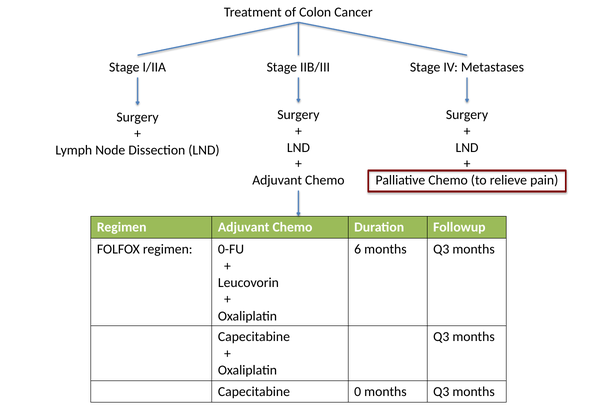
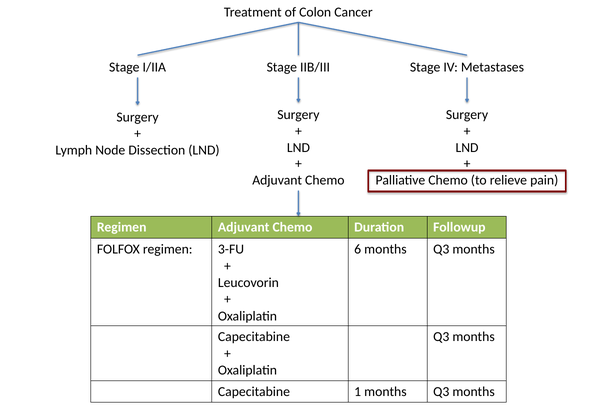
0-FU: 0-FU -> 3-FU
0: 0 -> 1
